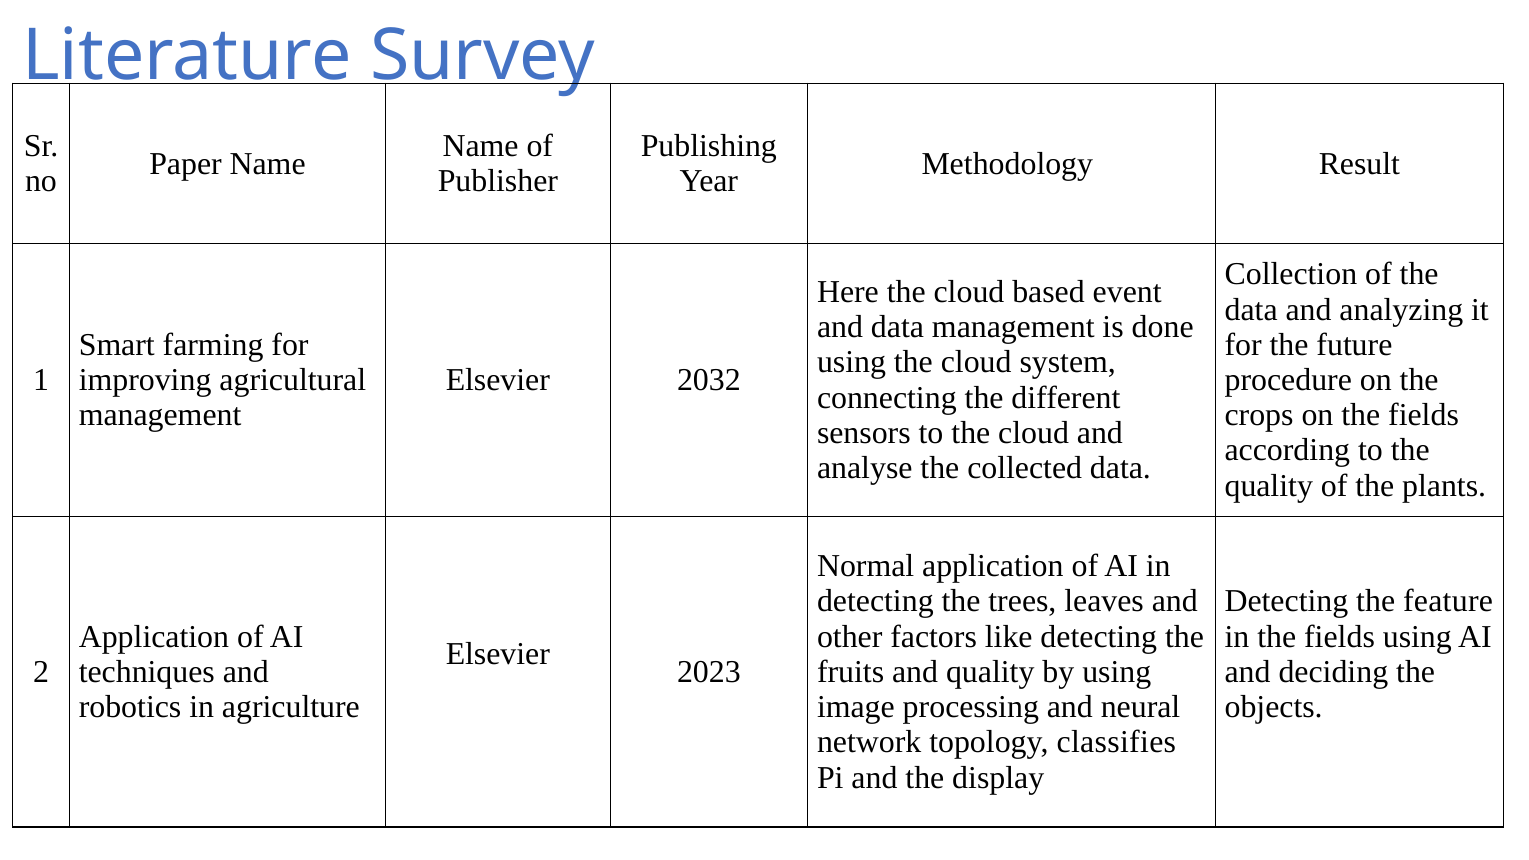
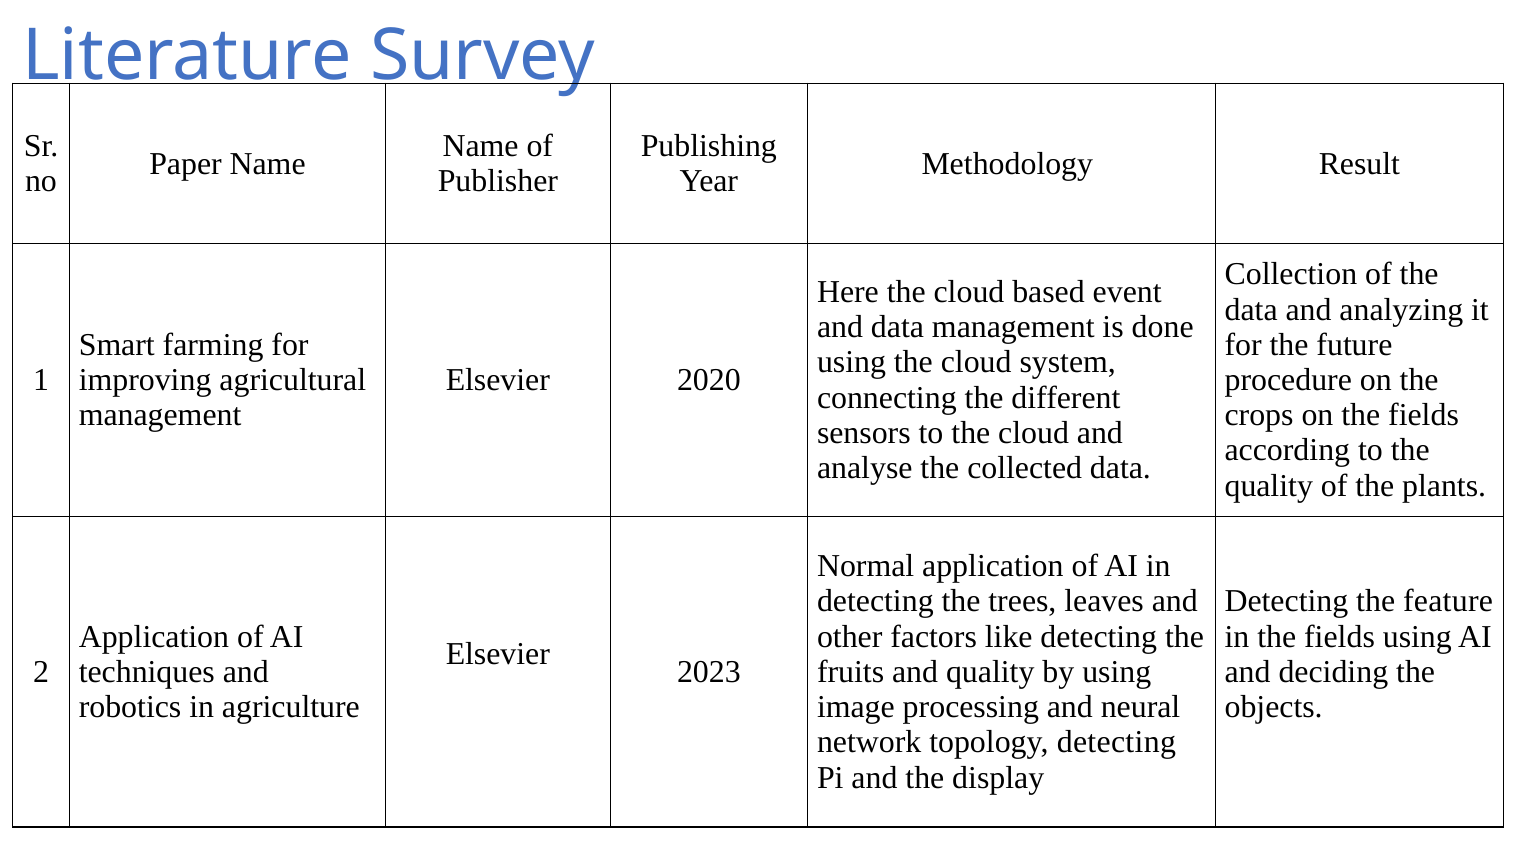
2032: 2032 -> 2020
topology classifies: classifies -> detecting
